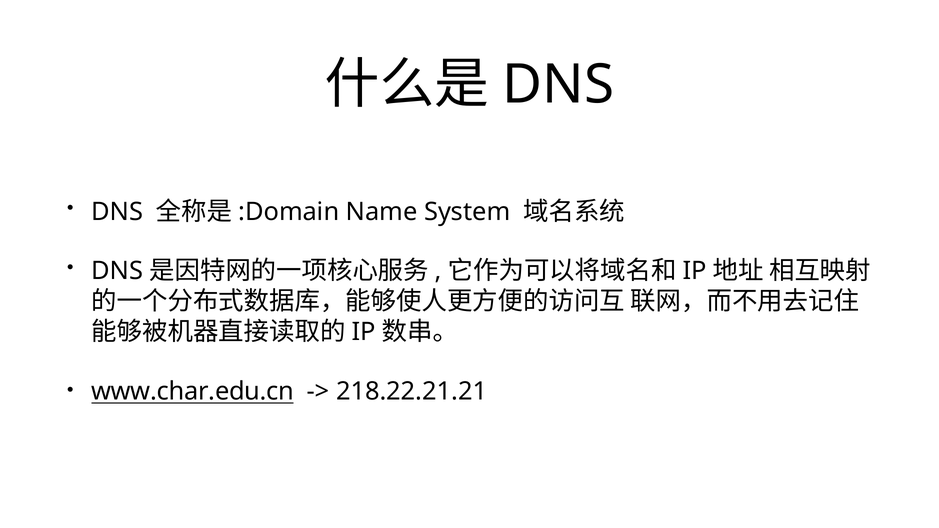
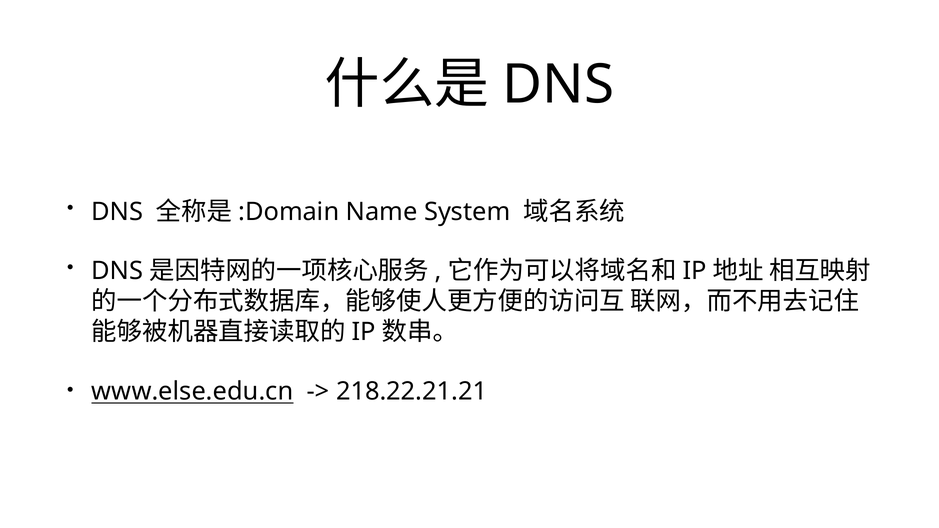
www.char.edu.cn: www.char.edu.cn -> www.else.edu.cn
